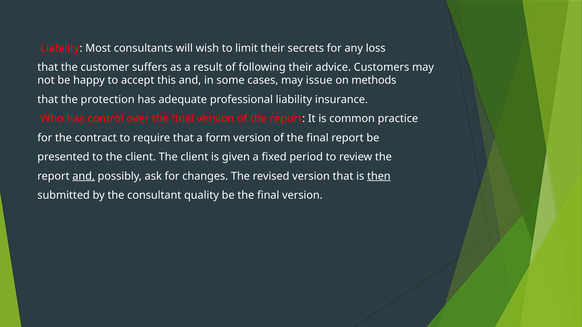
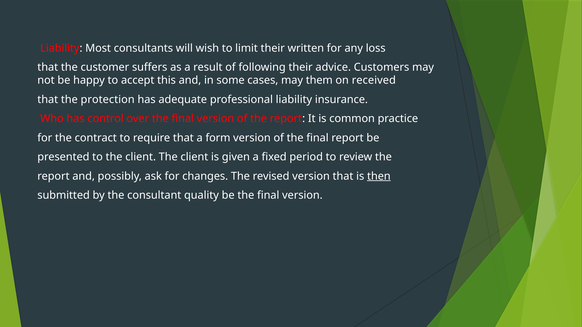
secrets: secrets -> written
issue: issue -> them
methods: methods -> received
and at (84, 176) underline: present -> none
